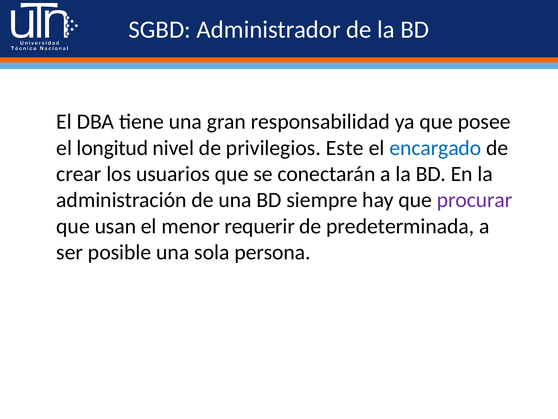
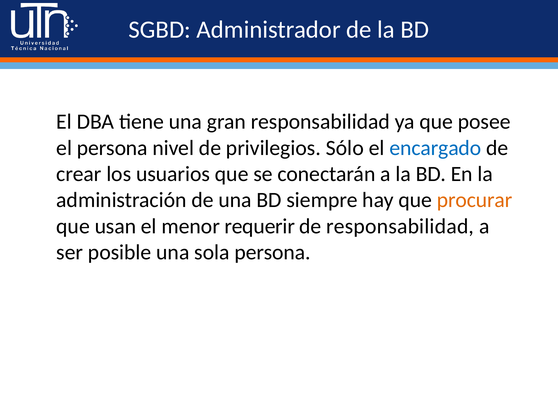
el longitud: longitud -> persona
Este: Este -> Sólo
procurar colour: purple -> orange
de predeterminada: predeterminada -> responsabilidad
